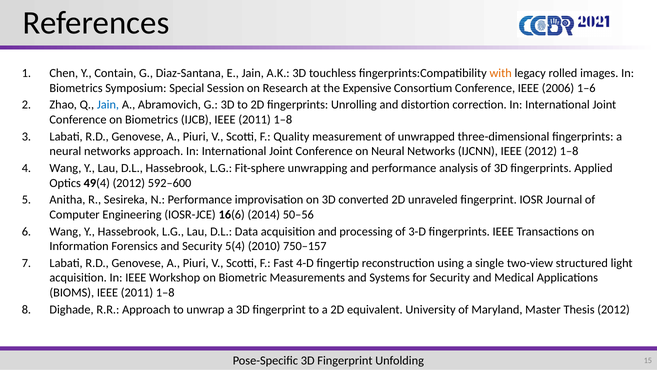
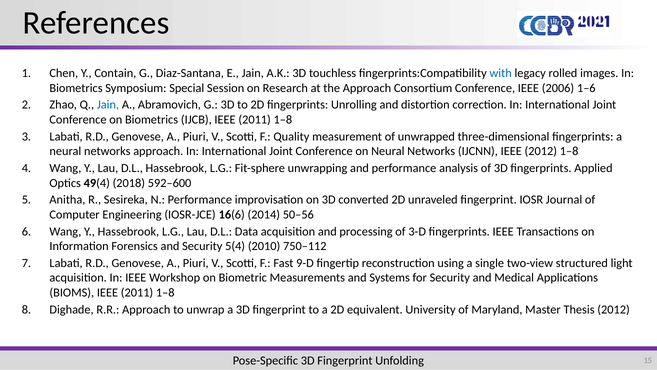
with colour: orange -> blue
the Expensive: Expensive -> Approach
49(4 2012: 2012 -> 2018
750–157: 750–157 -> 750–112
4-D: 4-D -> 9-D
